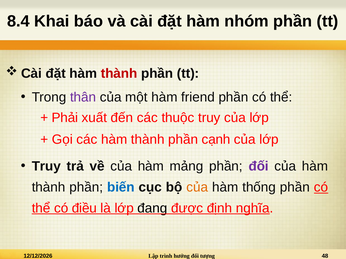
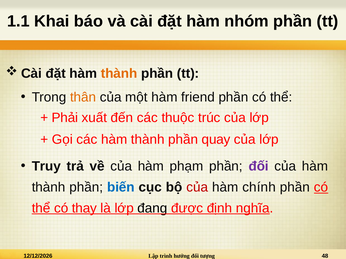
8.4: 8.4 -> 1.1
thành at (119, 73) colour: red -> orange
thân colour: purple -> orange
thuộc truy: truy -> trúc
cạnh: cạnh -> quay
mảng: mảng -> phạm
của at (197, 188) colour: orange -> red
thống: thống -> chính
điều: điều -> thay
